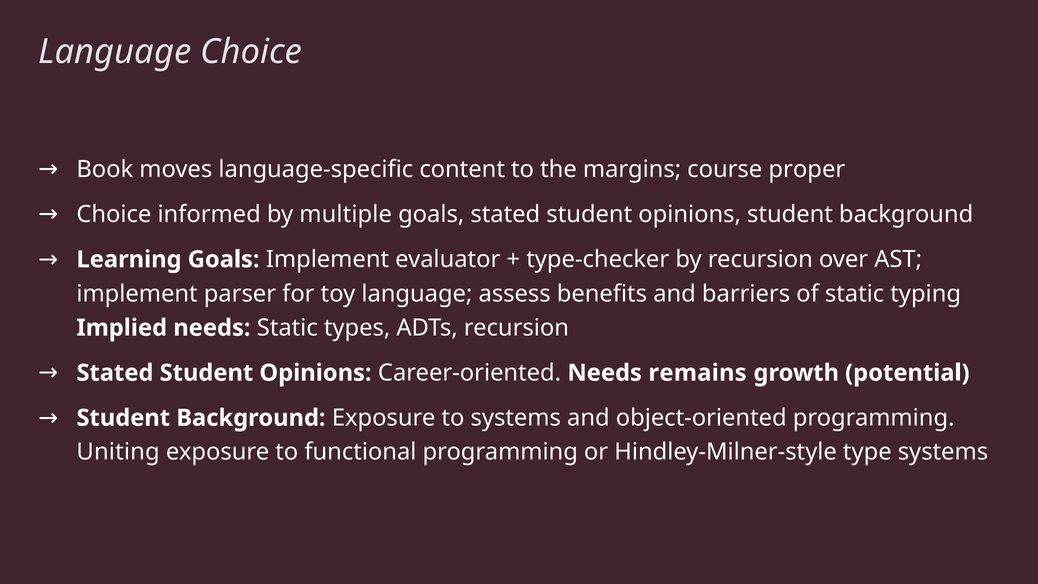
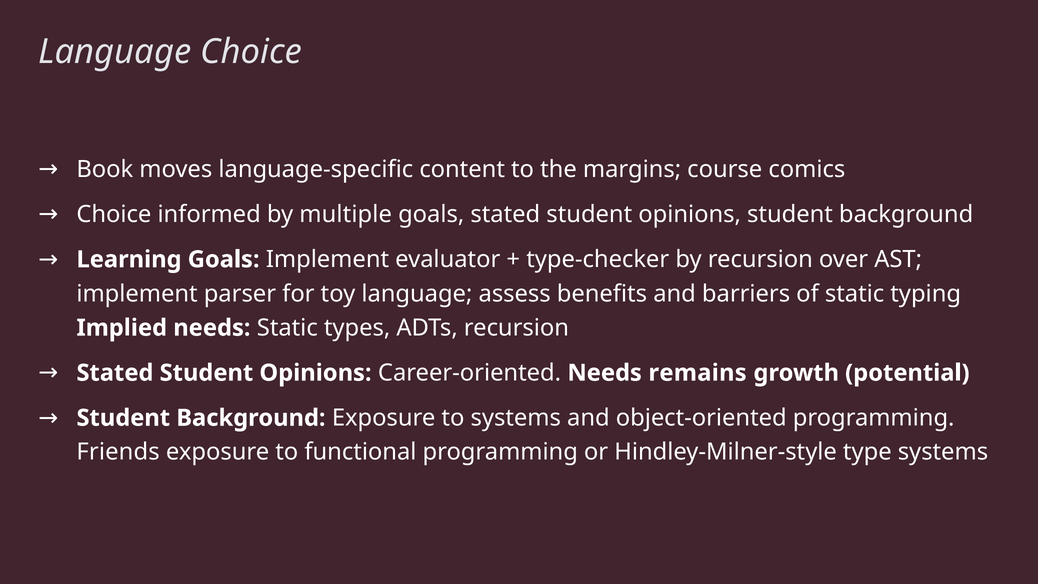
proper: proper -> comics
Uniting: Uniting -> Friends
